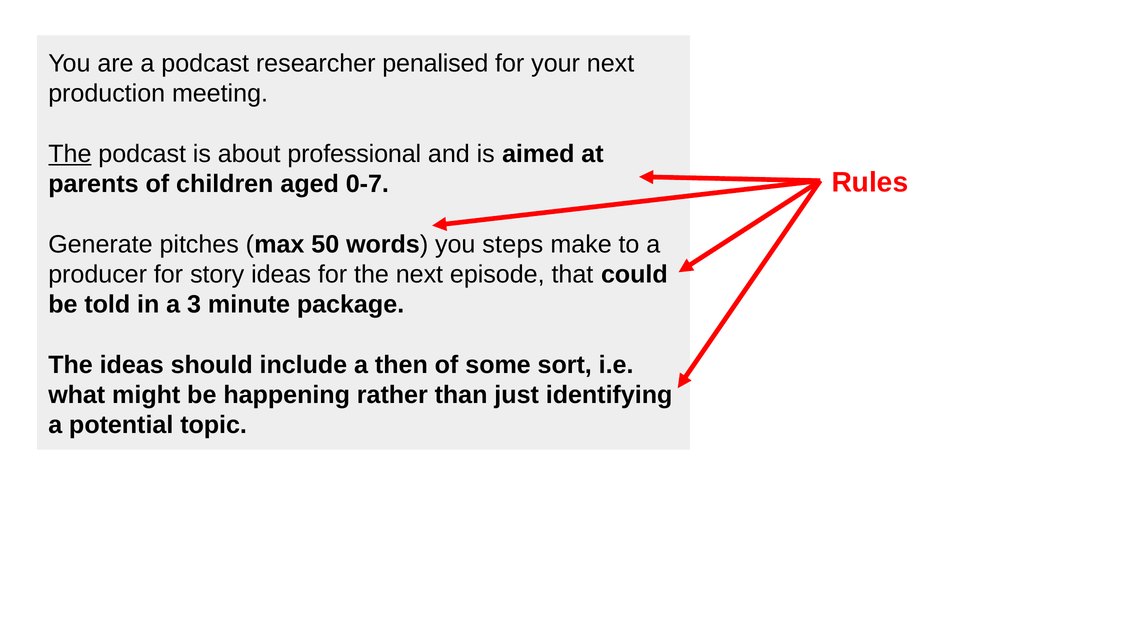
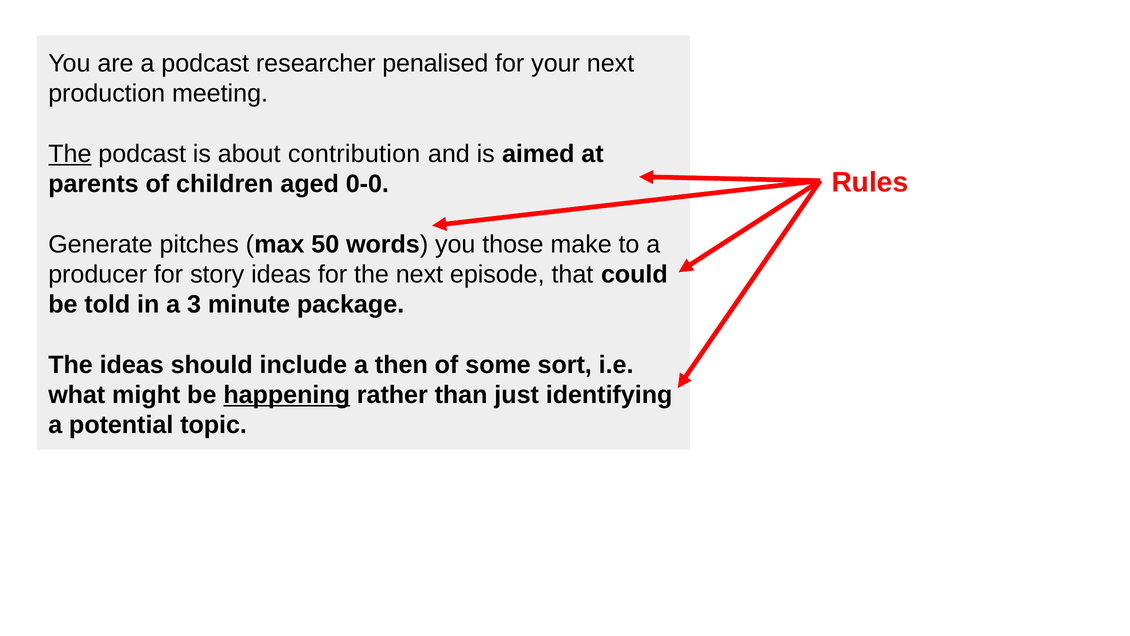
professional: professional -> contribution
0-7: 0-7 -> 0-0
steps: steps -> those
happening underline: none -> present
